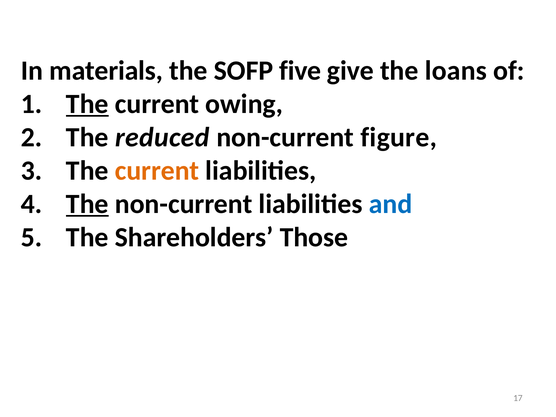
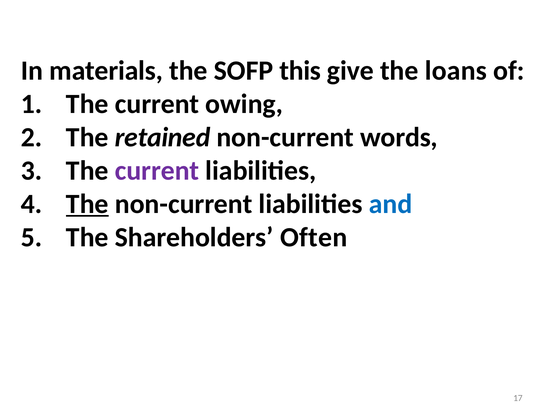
five: five -> this
The at (87, 104) underline: present -> none
reduced: reduced -> retained
figure: figure -> words
current at (157, 171) colour: orange -> purple
Those: Those -> Often
